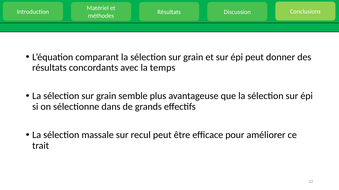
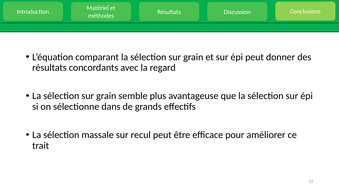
temps: temps -> regard
